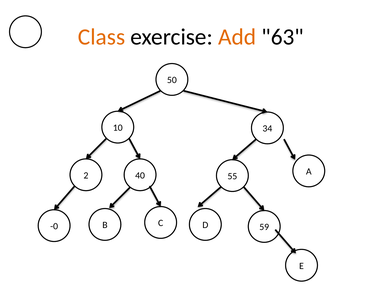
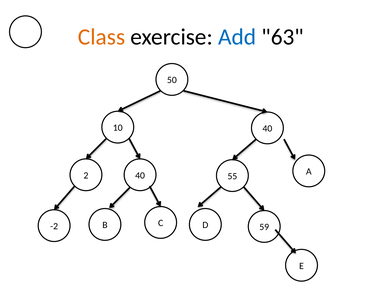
Add colour: orange -> blue
10 34: 34 -> 40
-0: -0 -> -2
